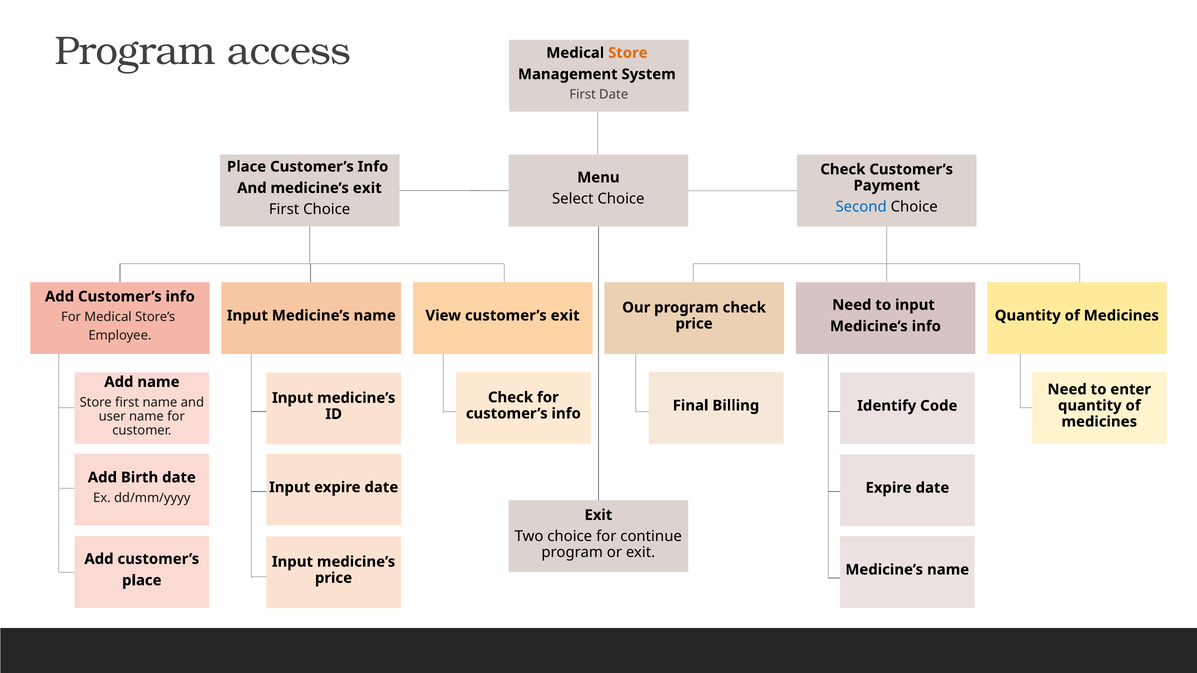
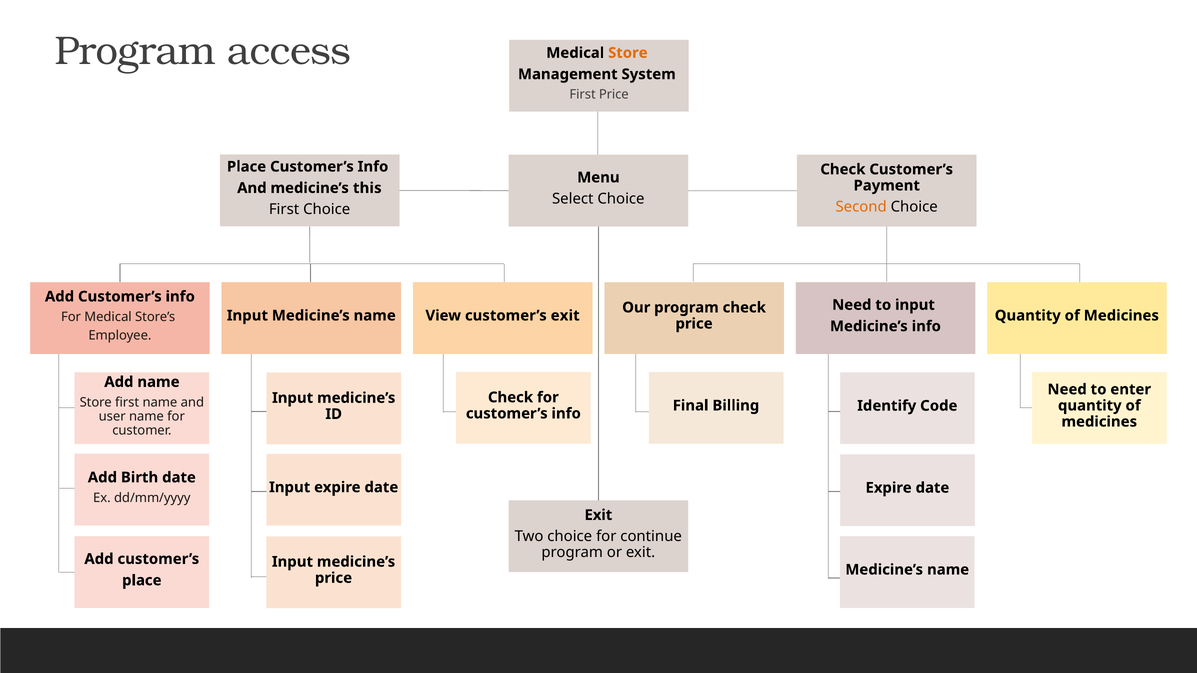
First Date: Date -> Price
medicine’s exit: exit -> this
Second colour: blue -> orange
